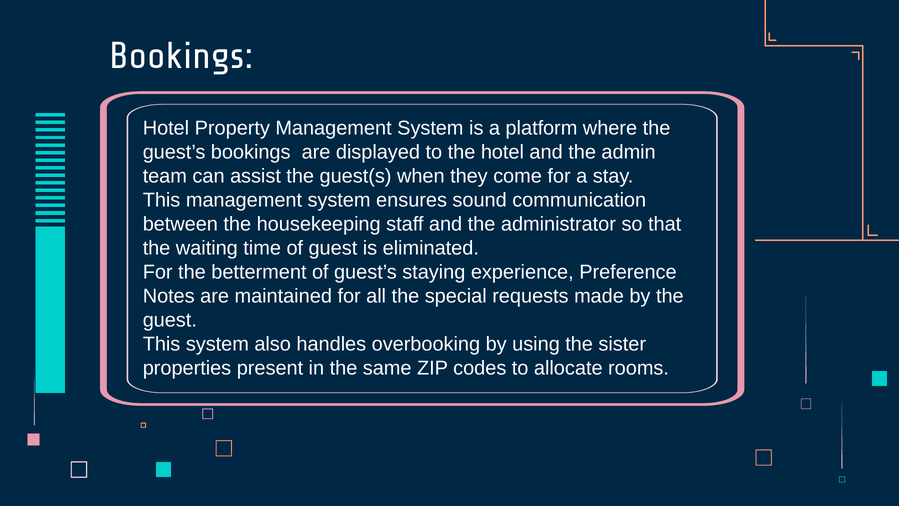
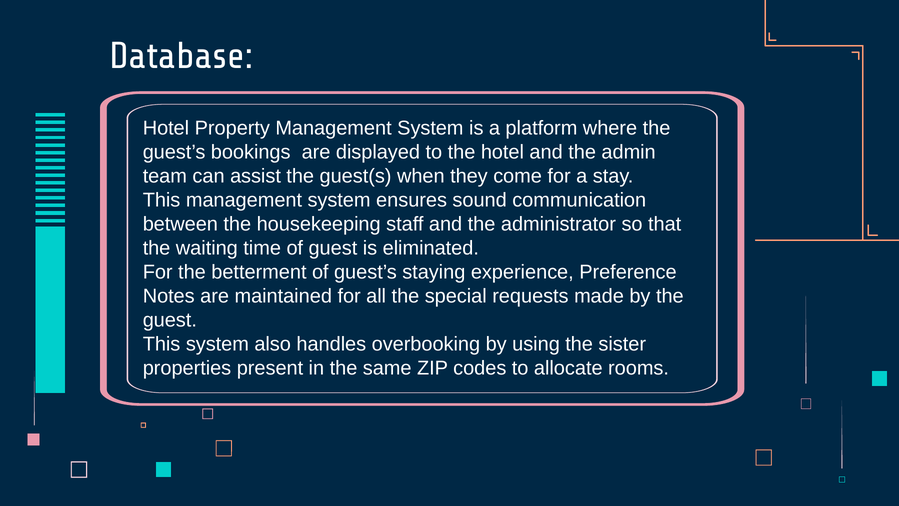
Bookings at (181, 56): Bookings -> Database
